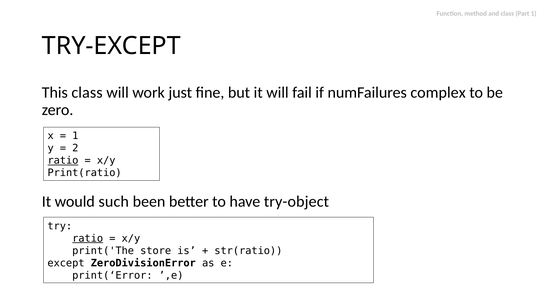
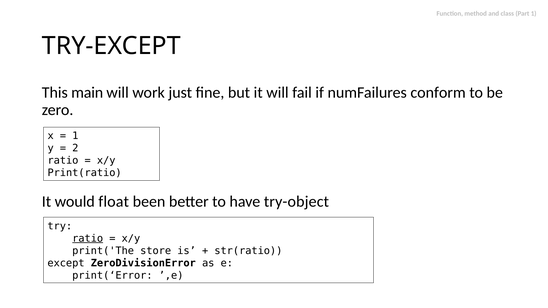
This class: class -> main
complex: complex -> conform
ratio at (63, 161) underline: present -> none
such: such -> float
